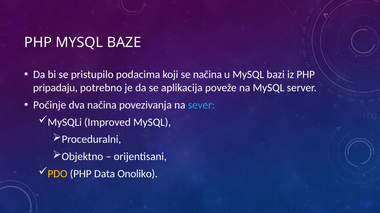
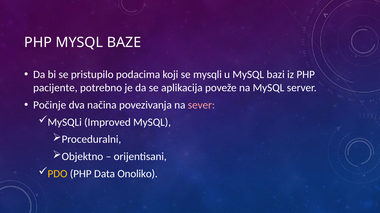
se načina: načina -> mysqli
pripadaju: pripadaju -> pacijente
sever colour: light blue -> pink
